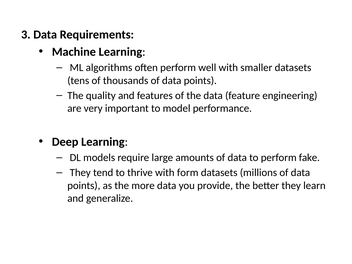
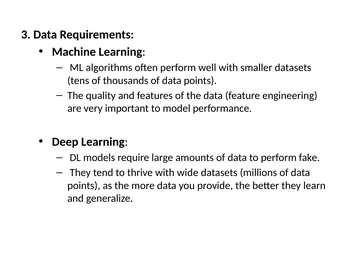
form: form -> wide
